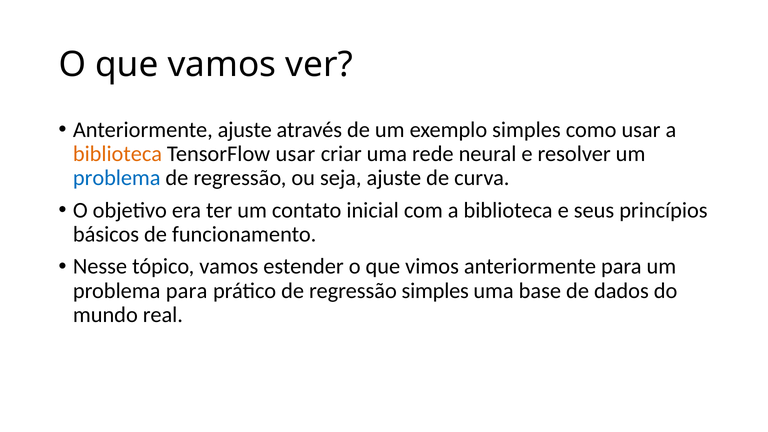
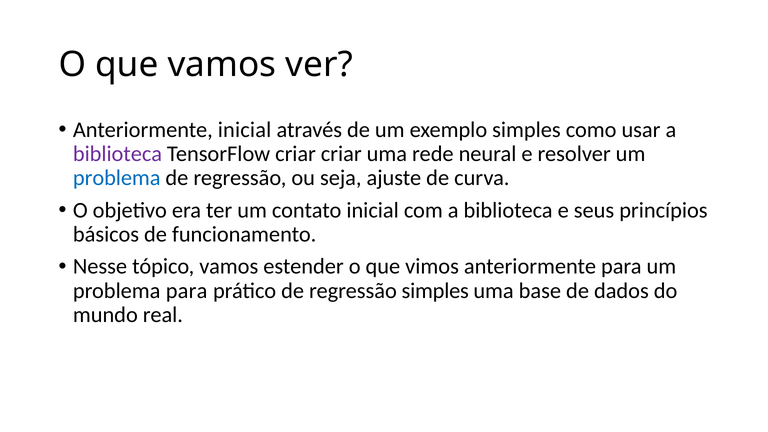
Anteriormente ajuste: ajuste -> inicial
biblioteca at (117, 154) colour: orange -> purple
TensorFlow usar: usar -> criar
